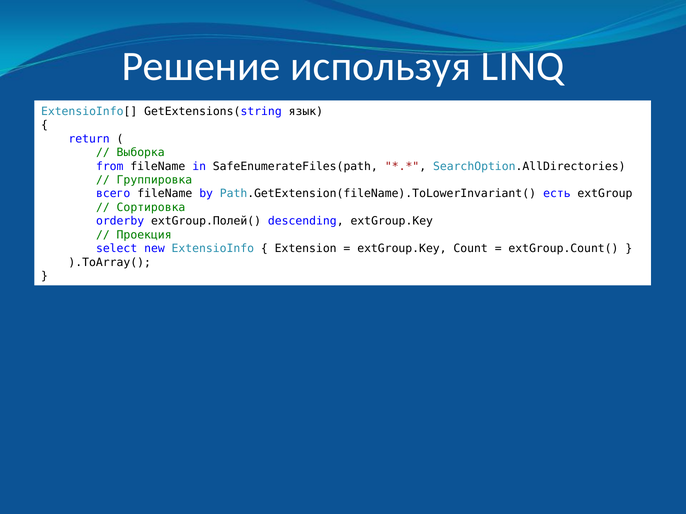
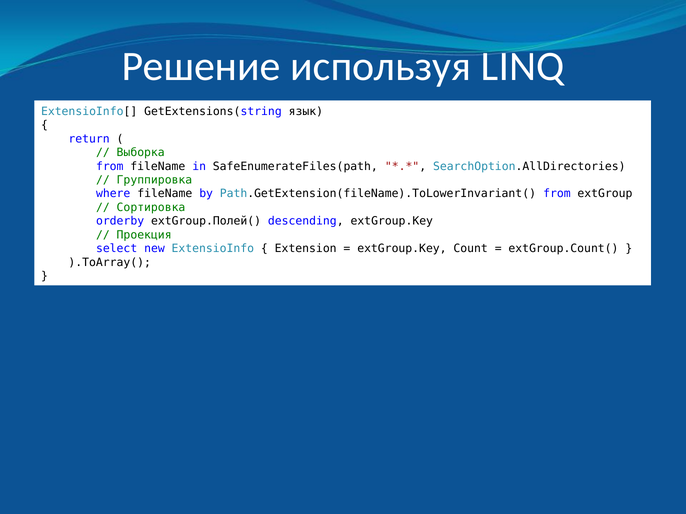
всего: всего -> where
Path.GetExtension(fileName).ToLowerInvariant( есть: есть -> from
